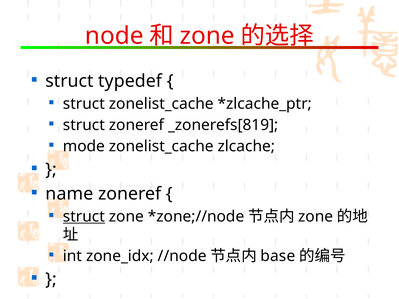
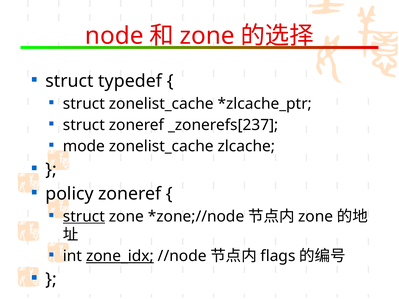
_zonerefs[819: _zonerefs[819 -> _zonerefs[237
name: name -> policy
zone_idx underline: none -> present
base: base -> flags
